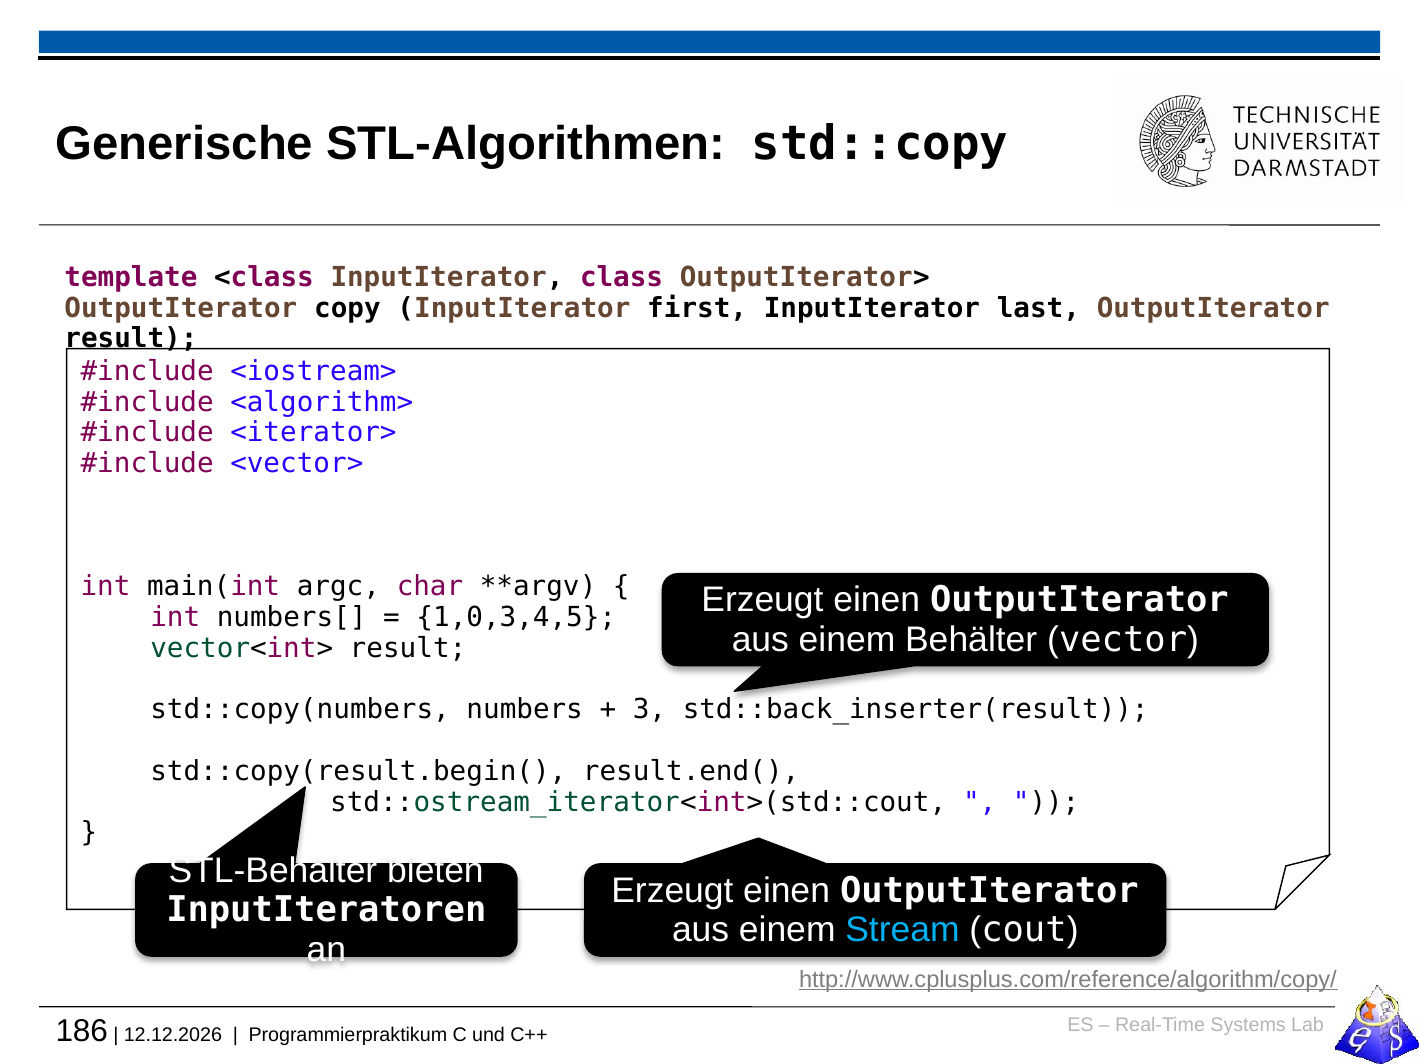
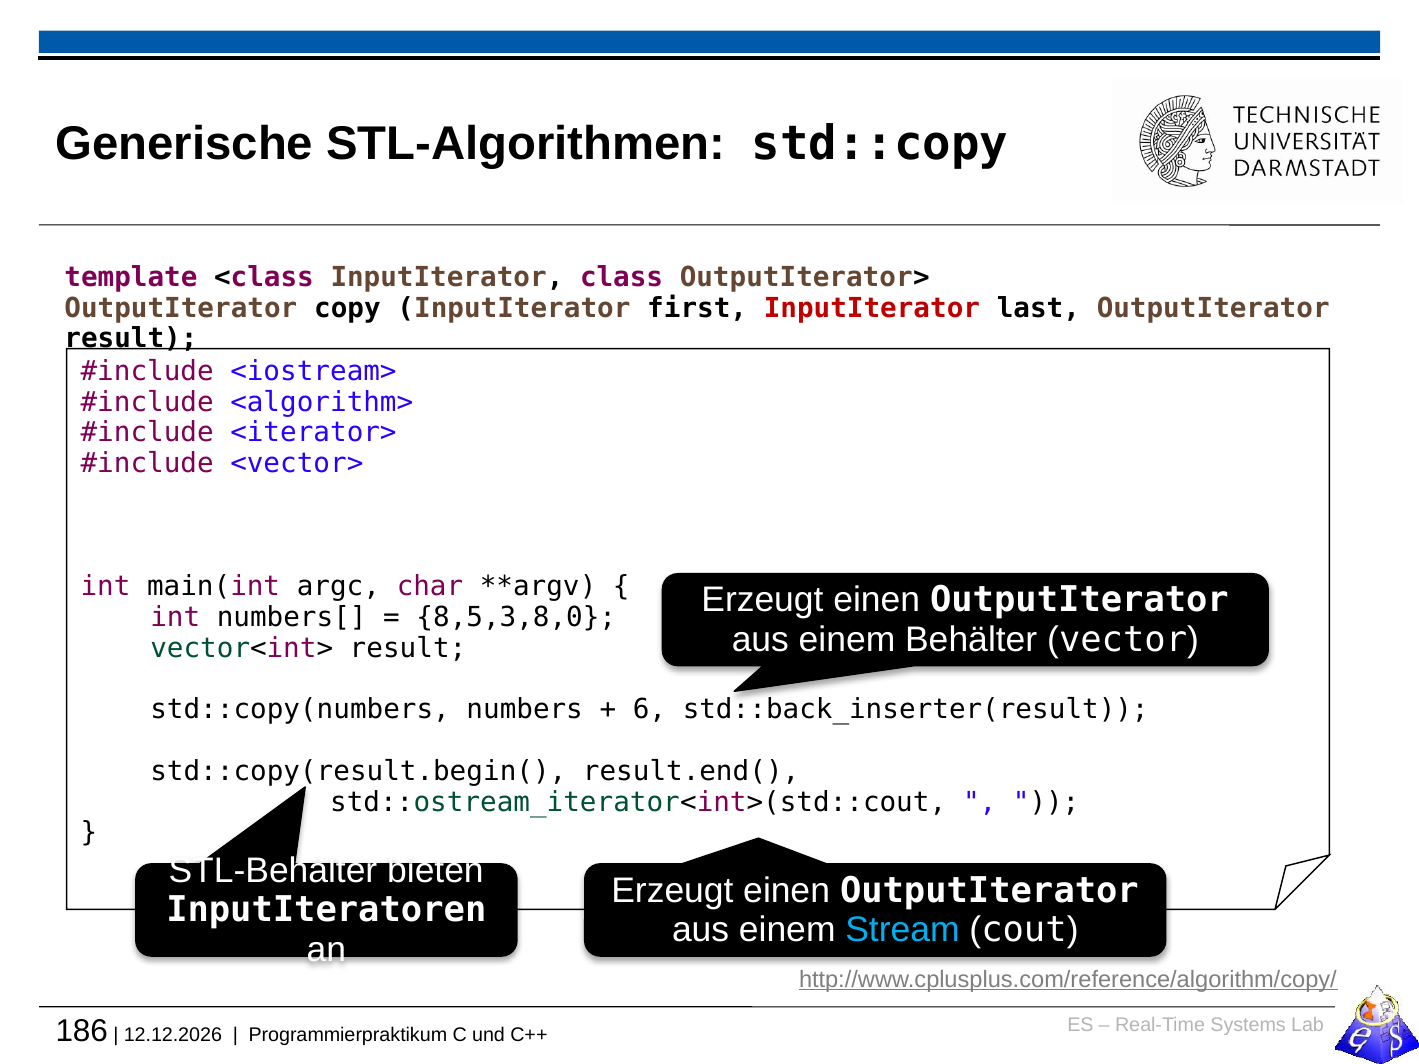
InputIterator at (872, 308) colour: black -> red
1,0,3,4,5: 1,0,3,4,5 -> 8,5,3,8,0
3: 3 -> 6
